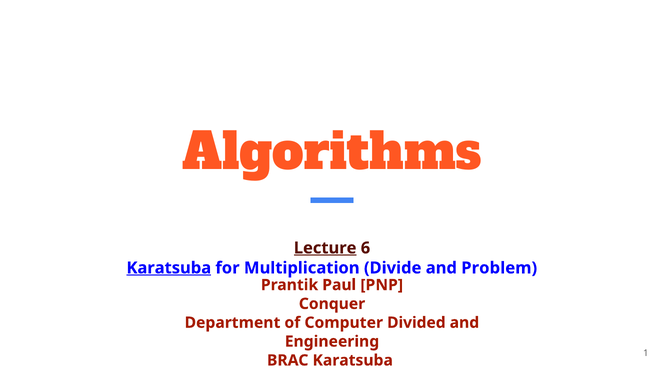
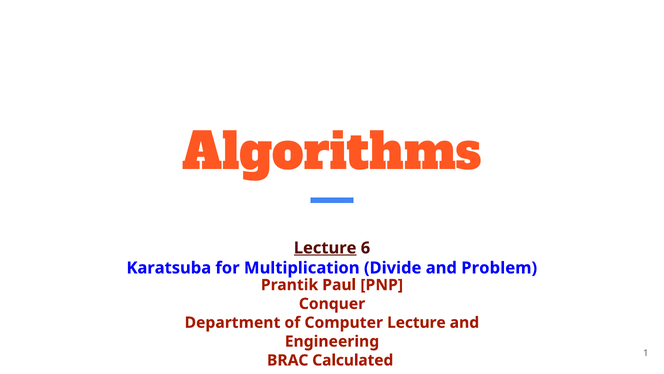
Karatsuba at (169, 268) underline: present -> none
Computer Divided: Divided -> Lecture
BRAC Karatsuba: Karatsuba -> Calculated
